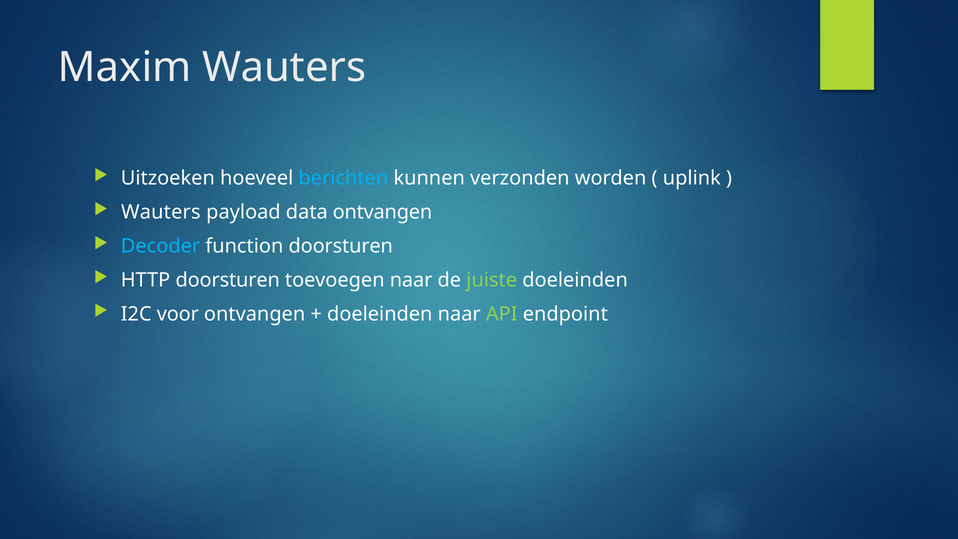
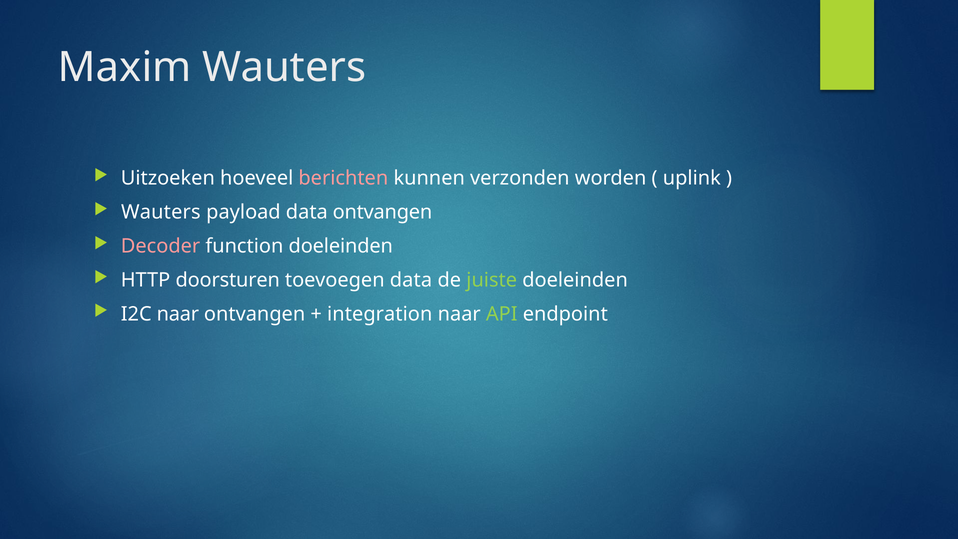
berichten colour: light blue -> pink
Decoder colour: light blue -> pink
function doorsturen: doorsturen -> doeleinden
toevoegen naar: naar -> data
I2C voor: voor -> naar
doeleinden at (380, 314): doeleinden -> integration
